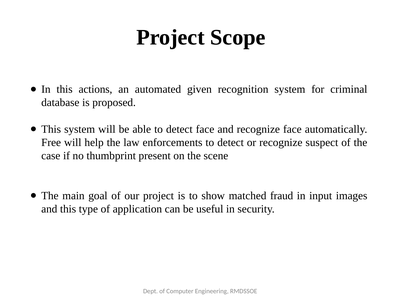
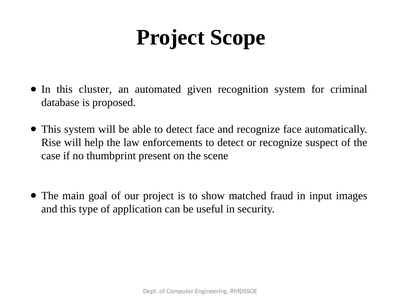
actions: actions -> cluster
Free: Free -> Rise
